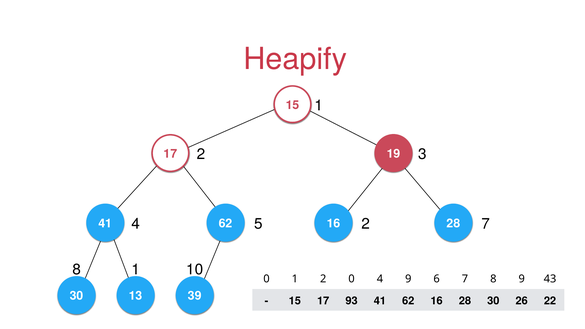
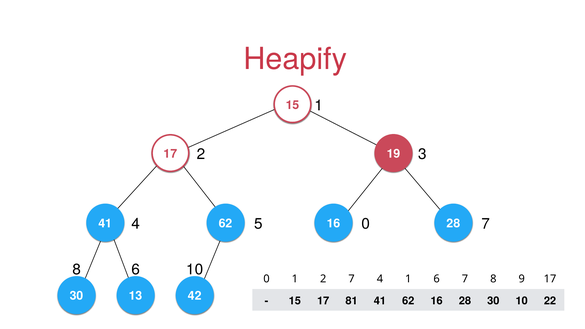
5 2: 2 -> 0
8 1: 1 -> 6
2 0: 0 -> 7
4 9: 9 -> 1
9 43: 43 -> 17
39: 39 -> 42
93: 93 -> 81
30 26: 26 -> 10
